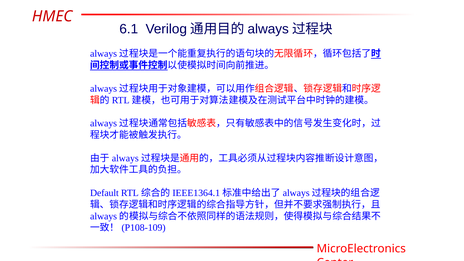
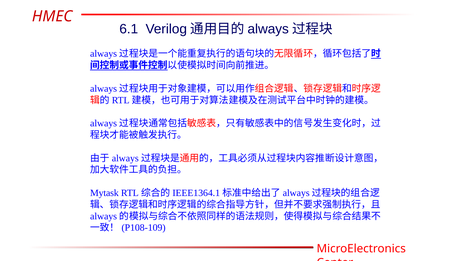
Default: Default -> Mytask
